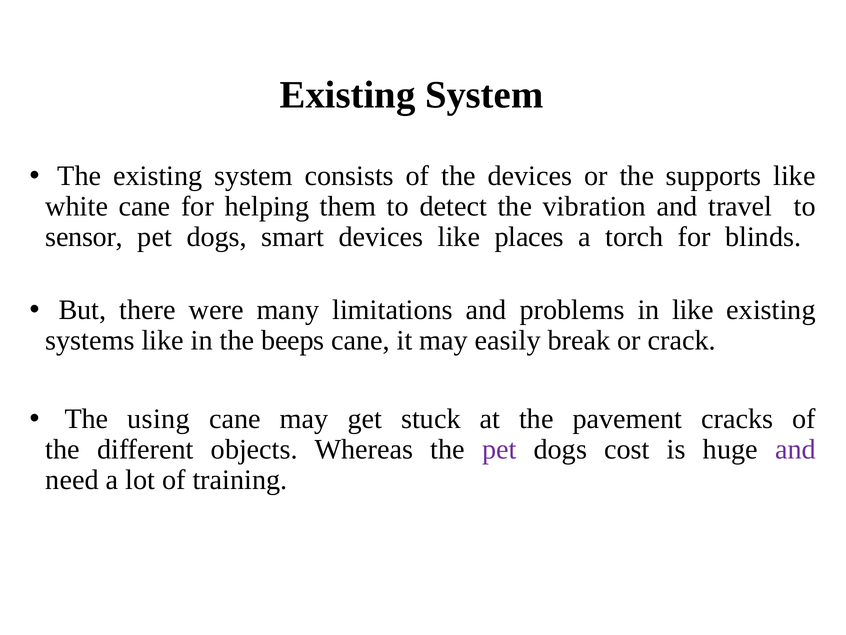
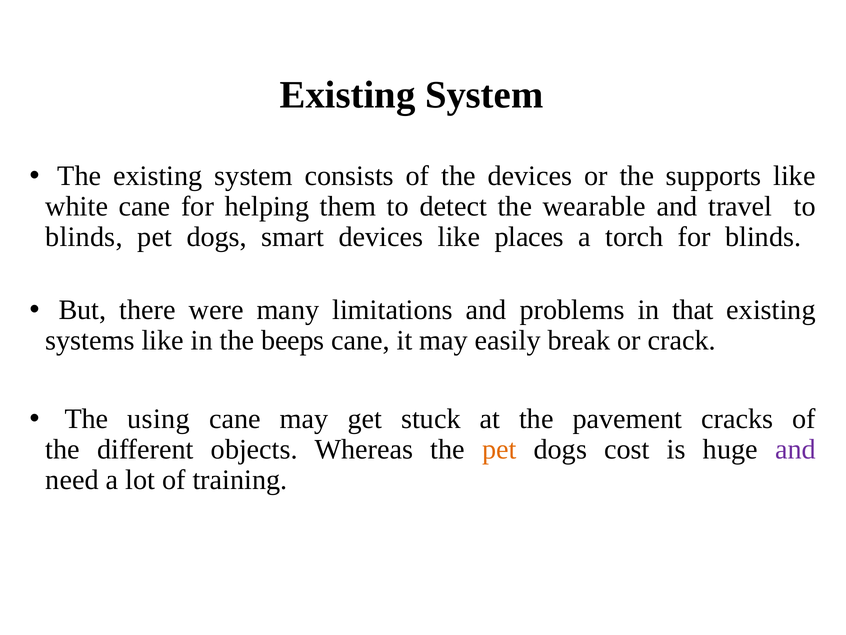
vibration: vibration -> wearable
sensor at (84, 237): sensor -> blinds
in like: like -> that
pet at (499, 449) colour: purple -> orange
